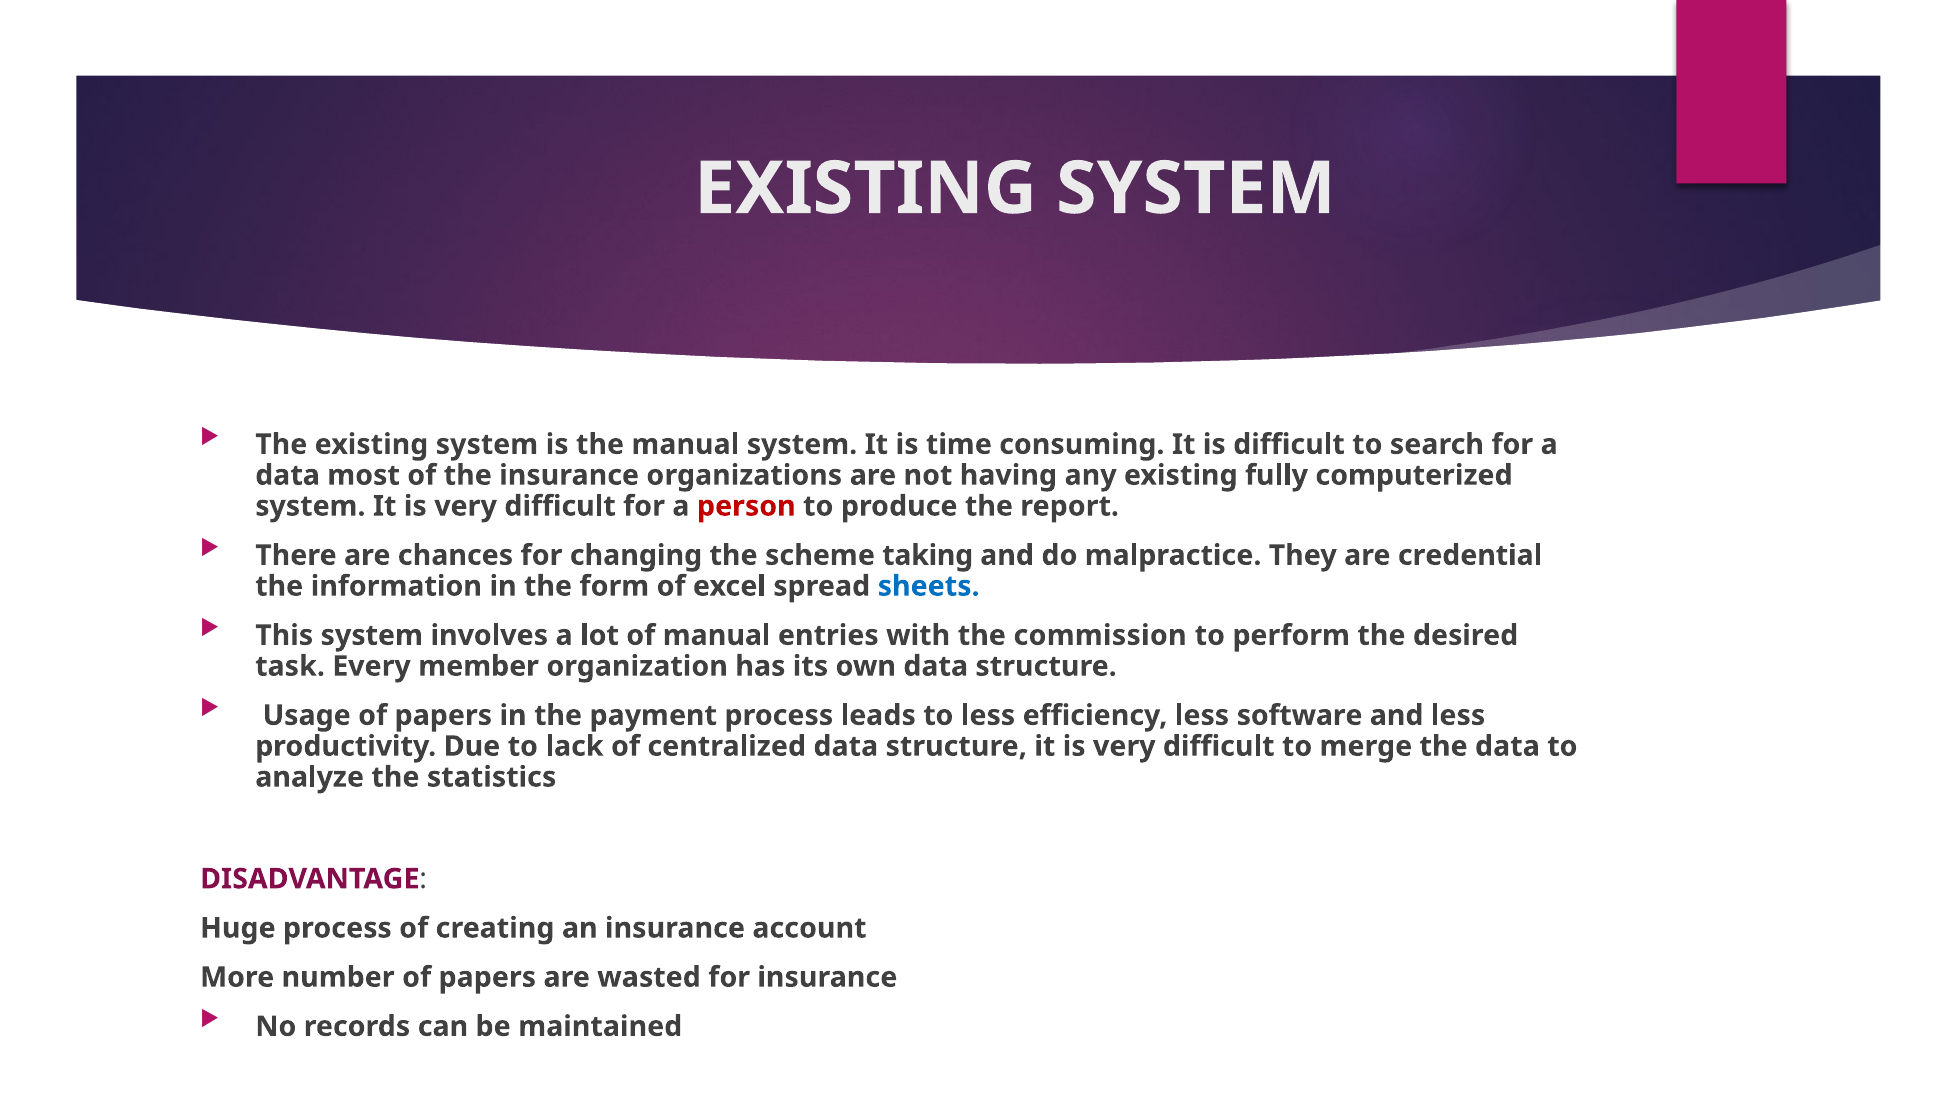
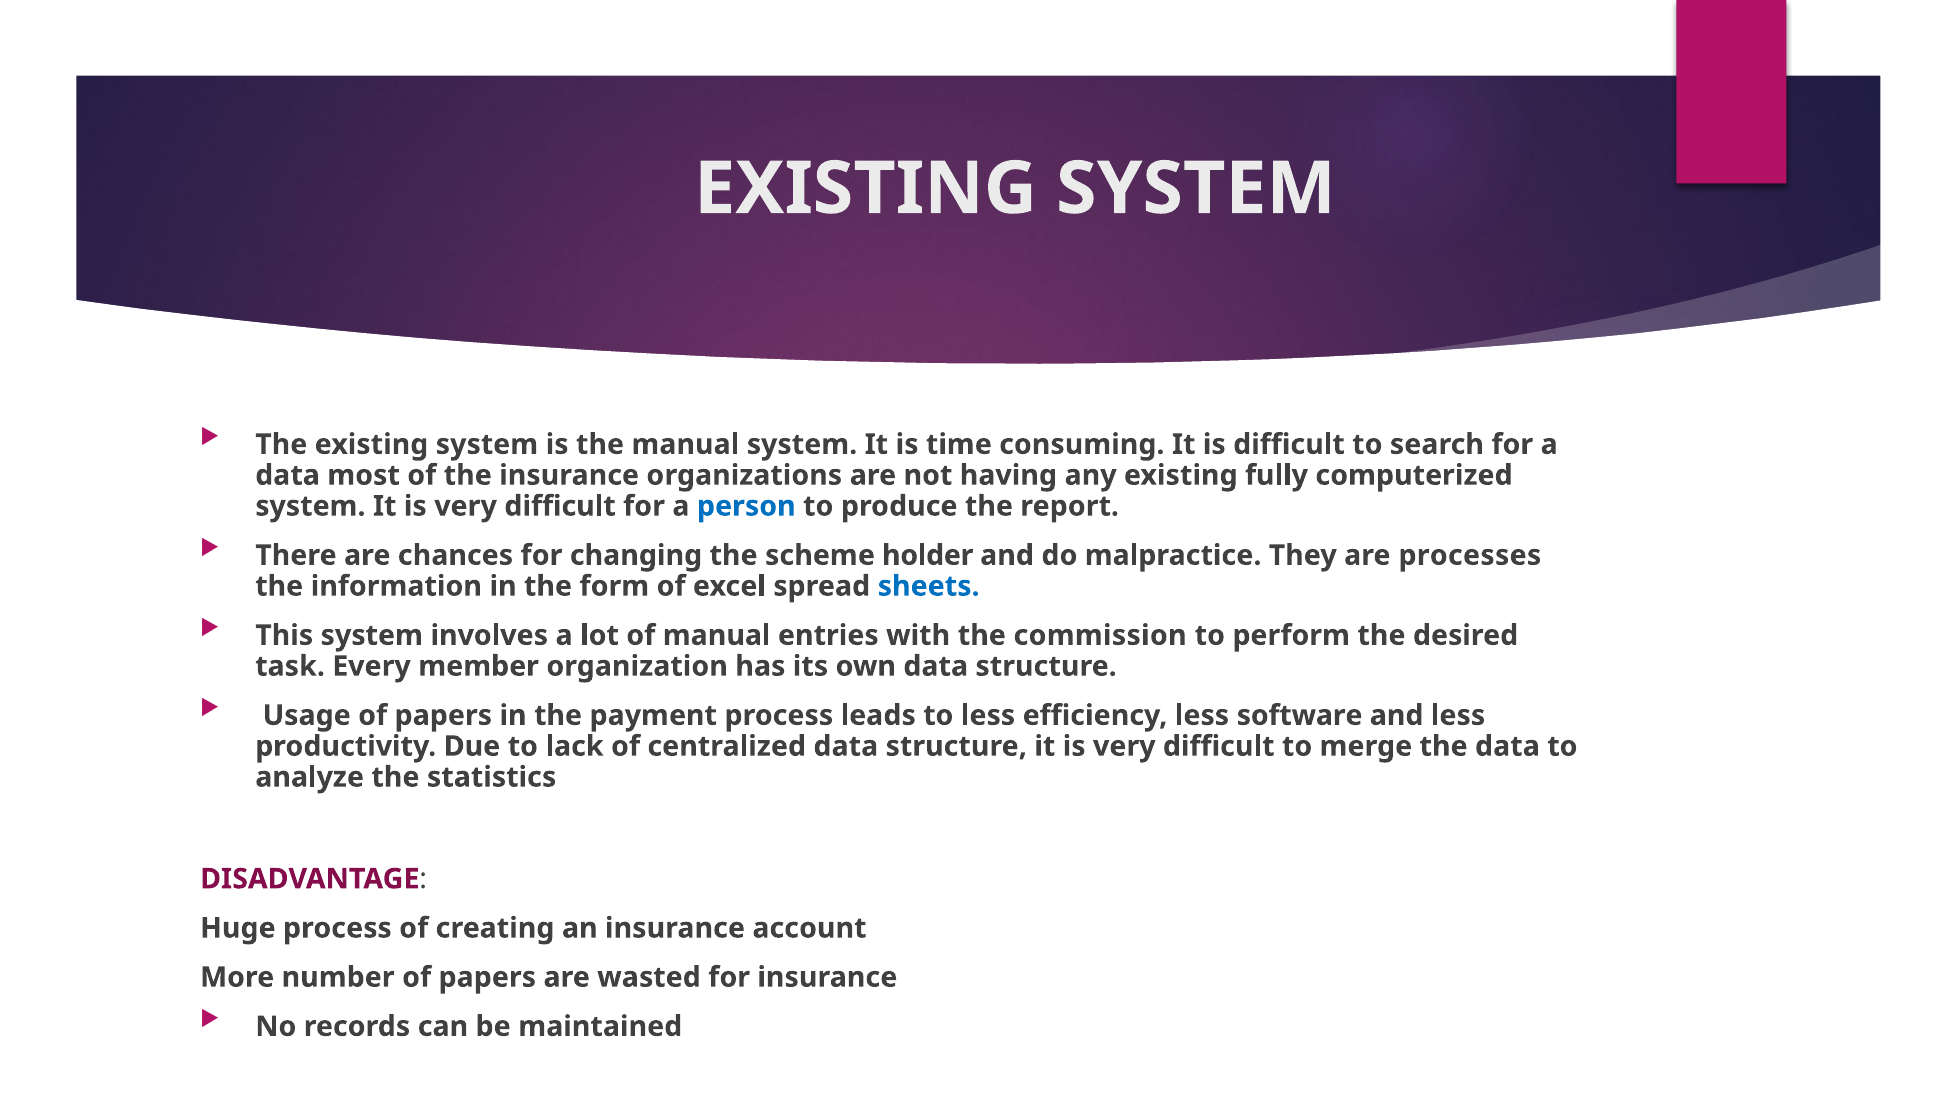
person colour: red -> blue
taking: taking -> holder
credential: credential -> processes
